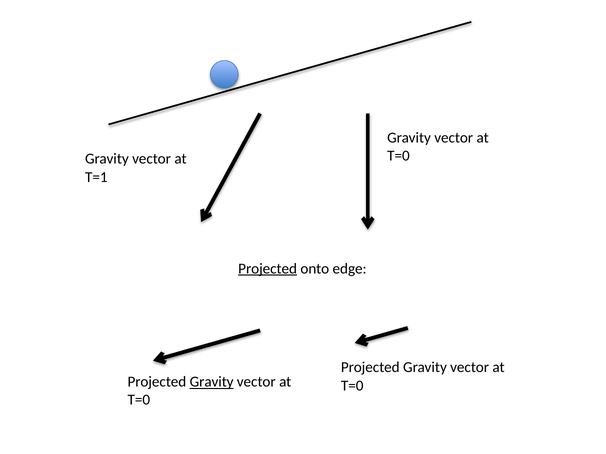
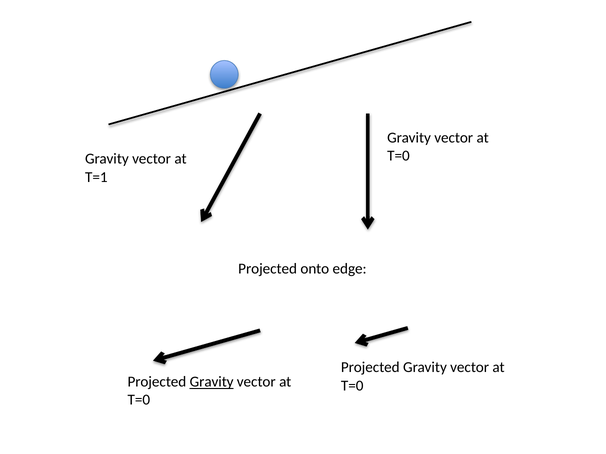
Projected at (268, 269) underline: present -> none
